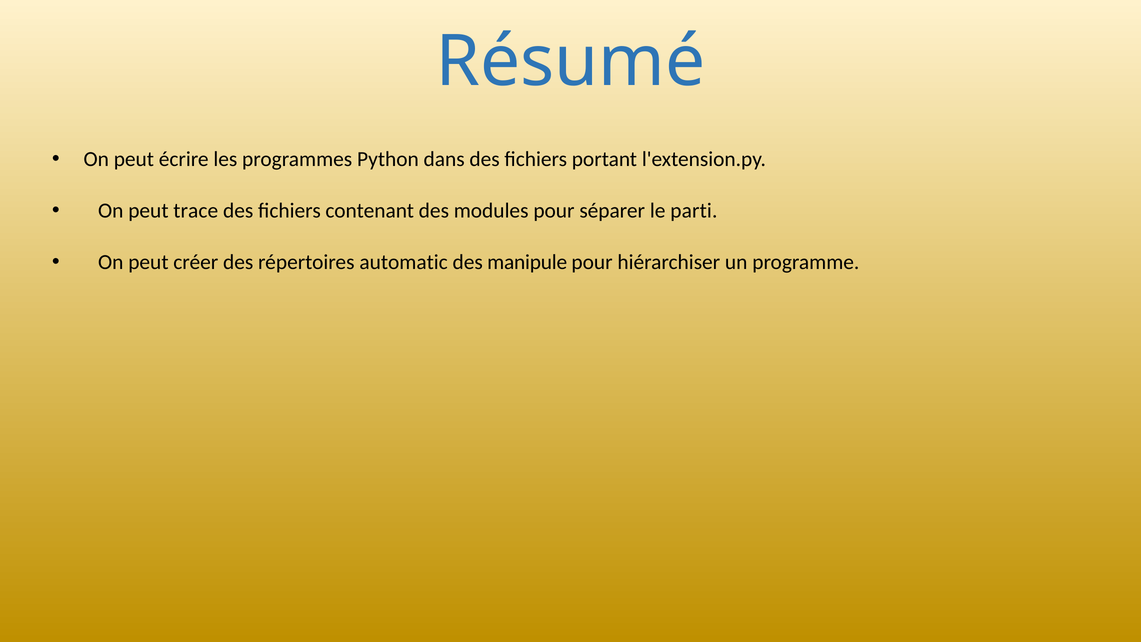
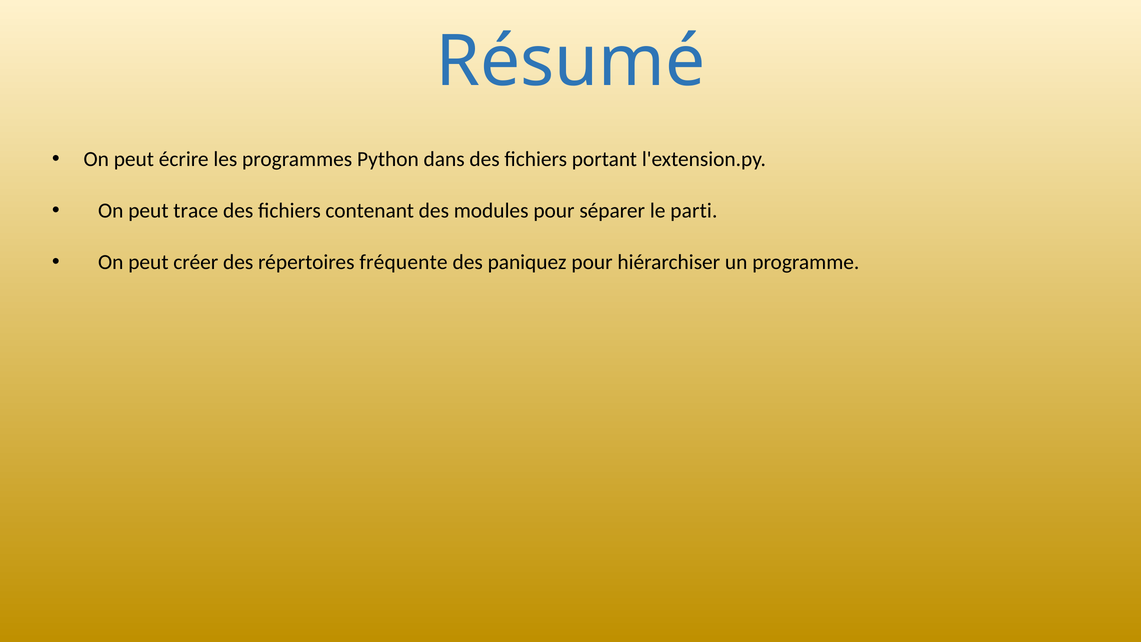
automatic: automatic -> fréquente
manipule: manipule -> paniquez
